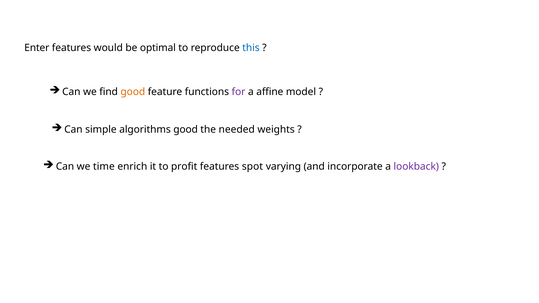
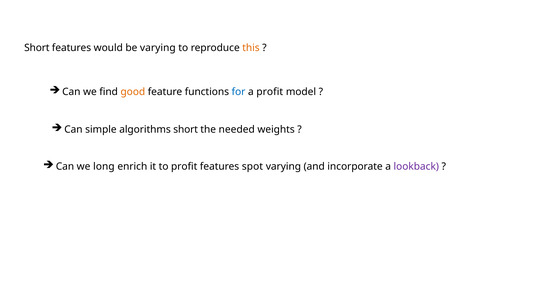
Enter at (37, 48): Enter -> Short
be optimal: optimal -> varying
this colour: blue -> orange
for colour: purple -> blue
a affine: affine -> profit
algorithms good: good -> short
time: time -> long
